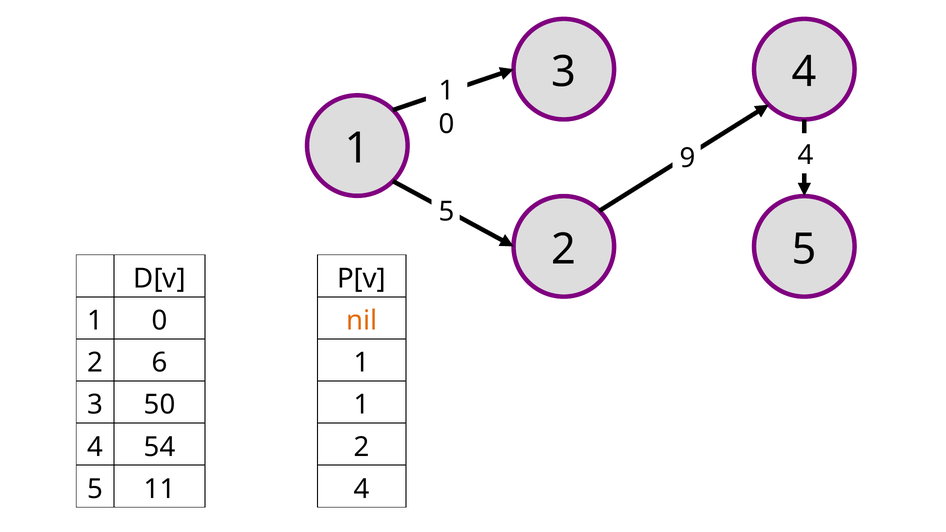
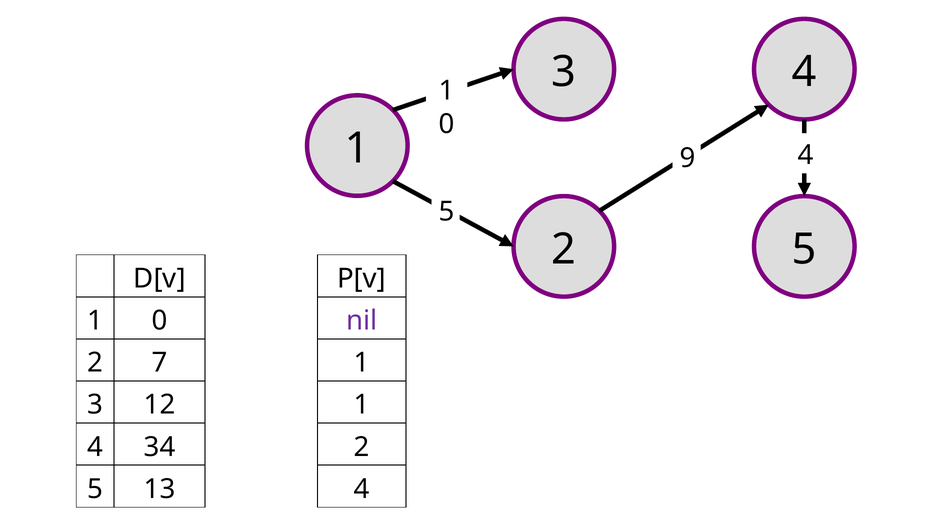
nil colour: orange -> purple
6: 6 -> 7
50: 50 -> 12
54: 54 -> 34
11: 11 -> 13
